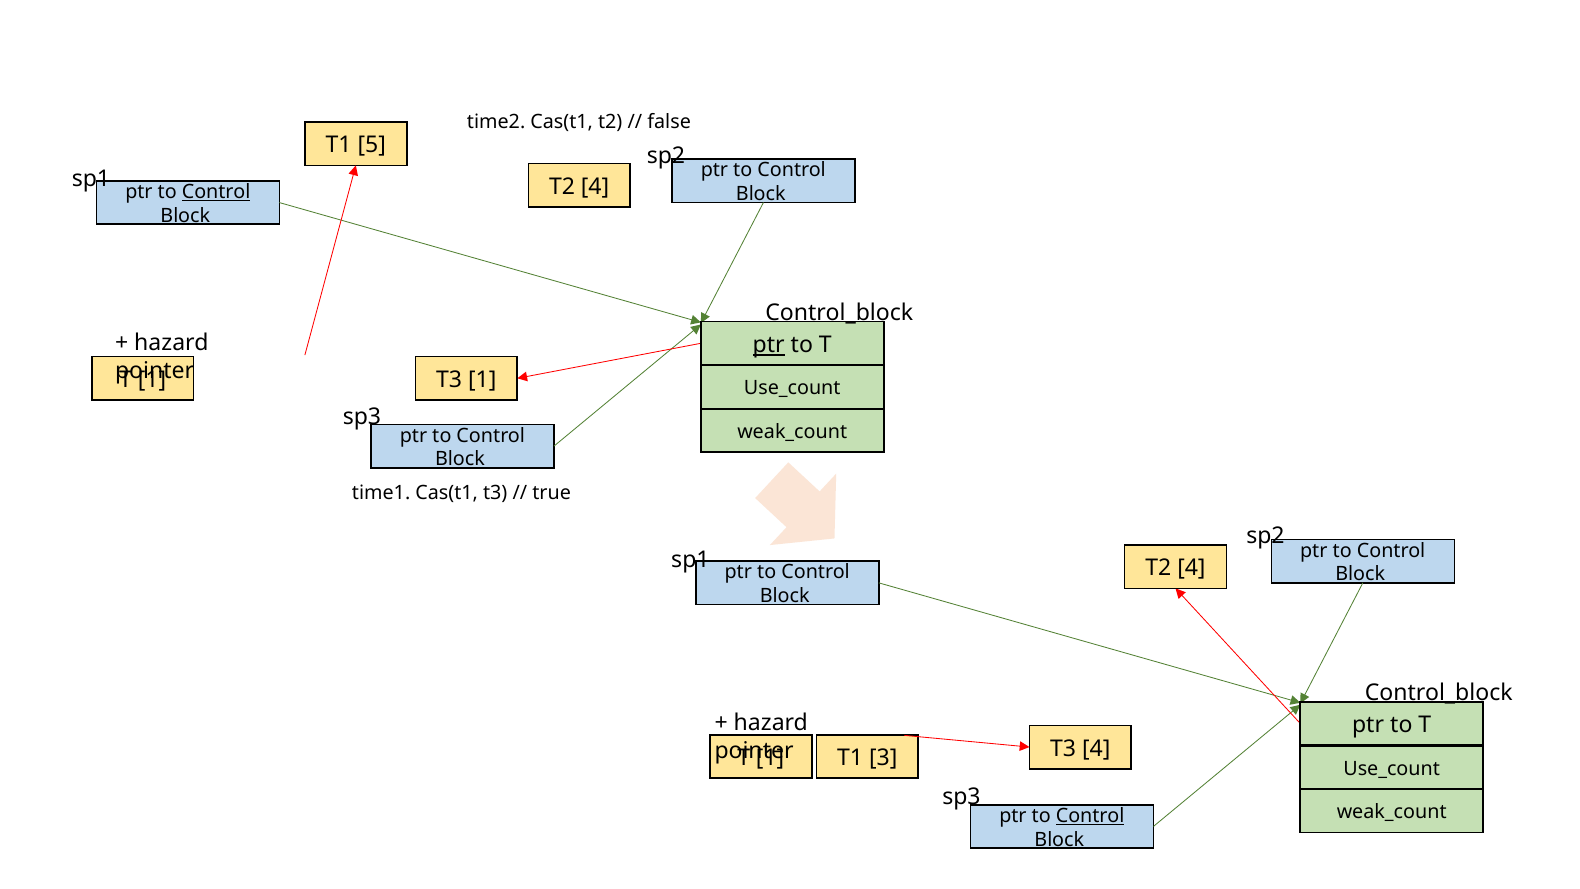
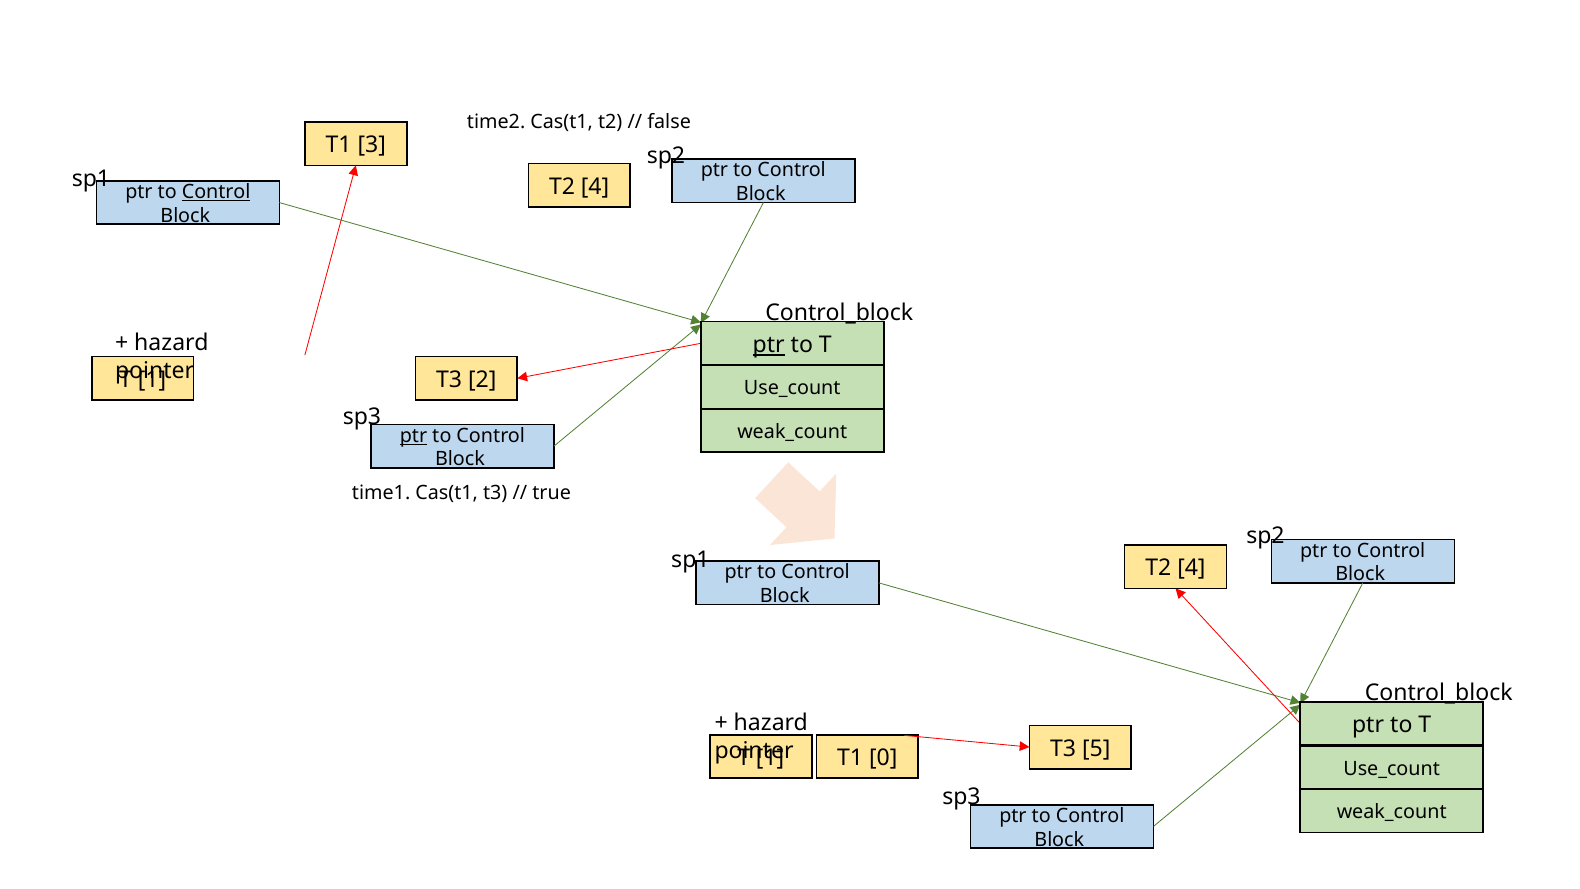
5: 5 -> 3
T3 1: 1 -> 2
ptr at (414, 435) underline: none -> present
3: 3 -> 0
T3 4: 4 -> 5
Control at (1090, 816) underline: present -> none
